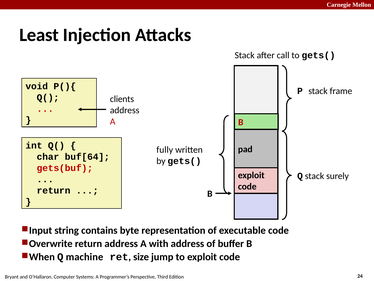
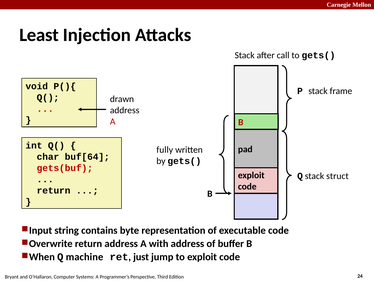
clients: clients -> drawn
surely: surely -> struct
size: size -> just
